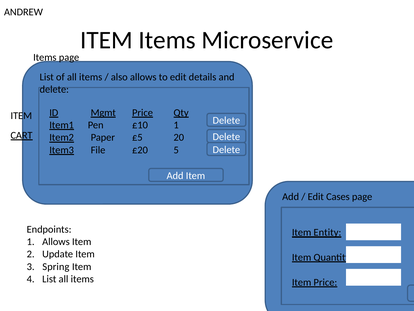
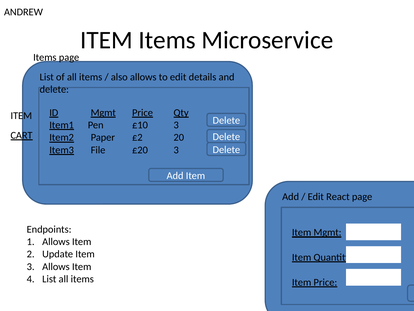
£10 1: 1 -> 3
£5: £5 -> £2
£20 5: 5 -> 3
Cases: Cases -> React
Item Entity: Entity -> Mgmt
Spring at (56, 266): Spring -> Allows
